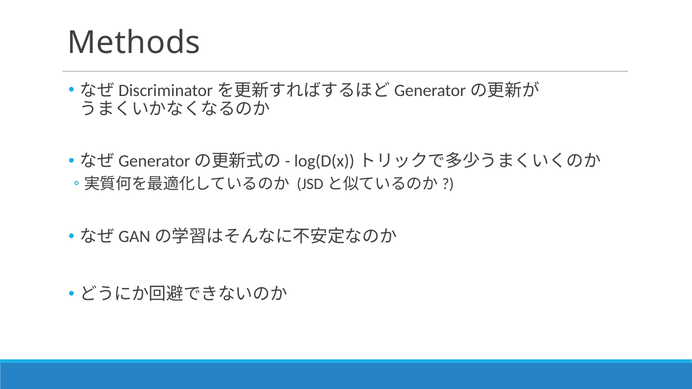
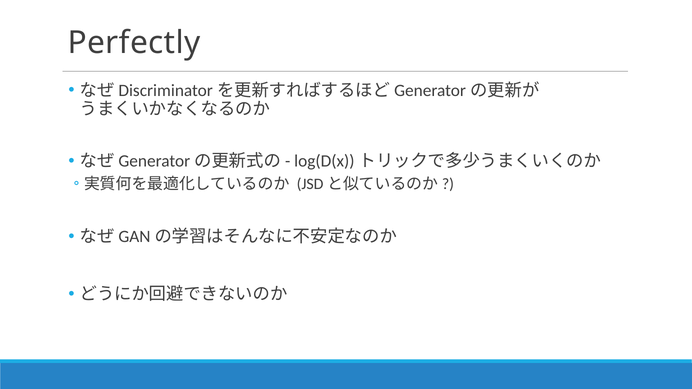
Methods: Methods -> Perfectly
